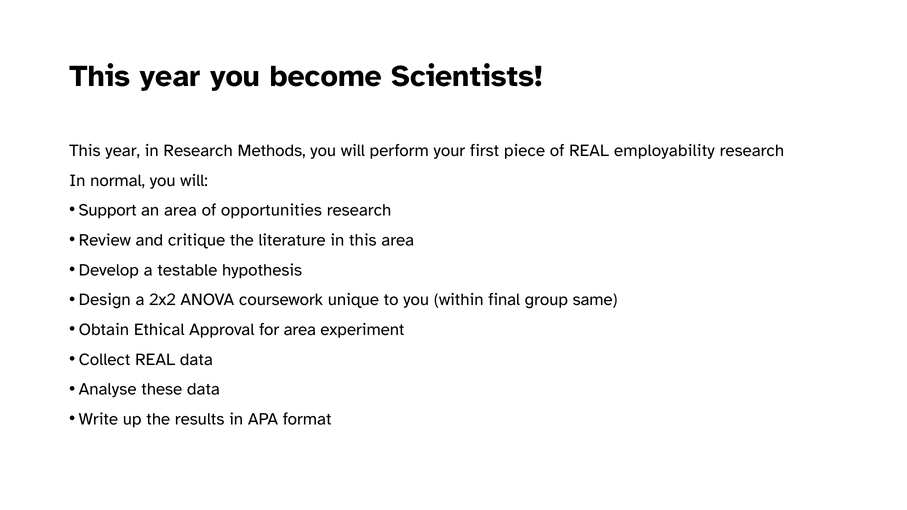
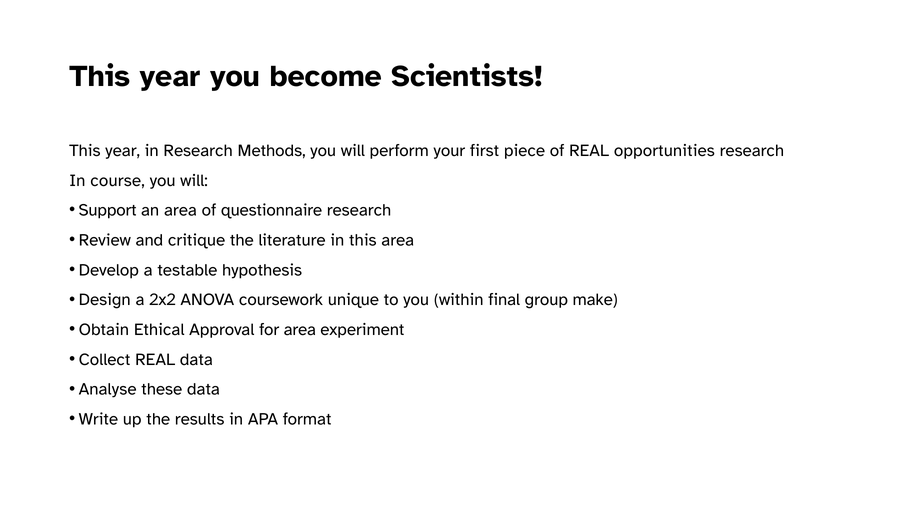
employability: employability -> opportunities
normal: normal -> course
opportunities: opportunities -> questionnaire
same: same -> make
